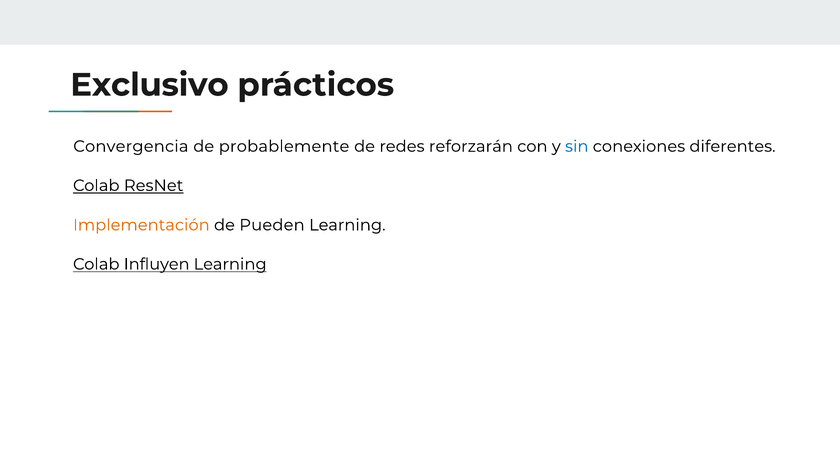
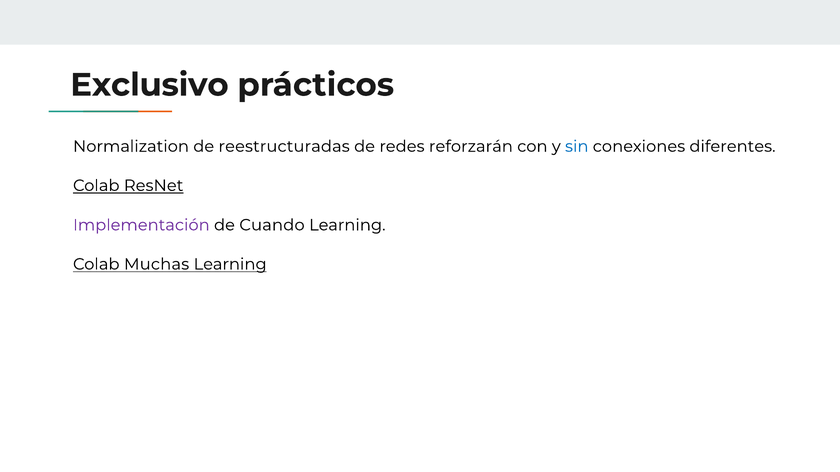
Convergencia: Convergencia -> Normalization
probablemente: probablemente -> reestructuradas
Implementación colour: orange -> purple
Pueden: Pueden -> Cuando
Influyen: Influyen -> Muchas
